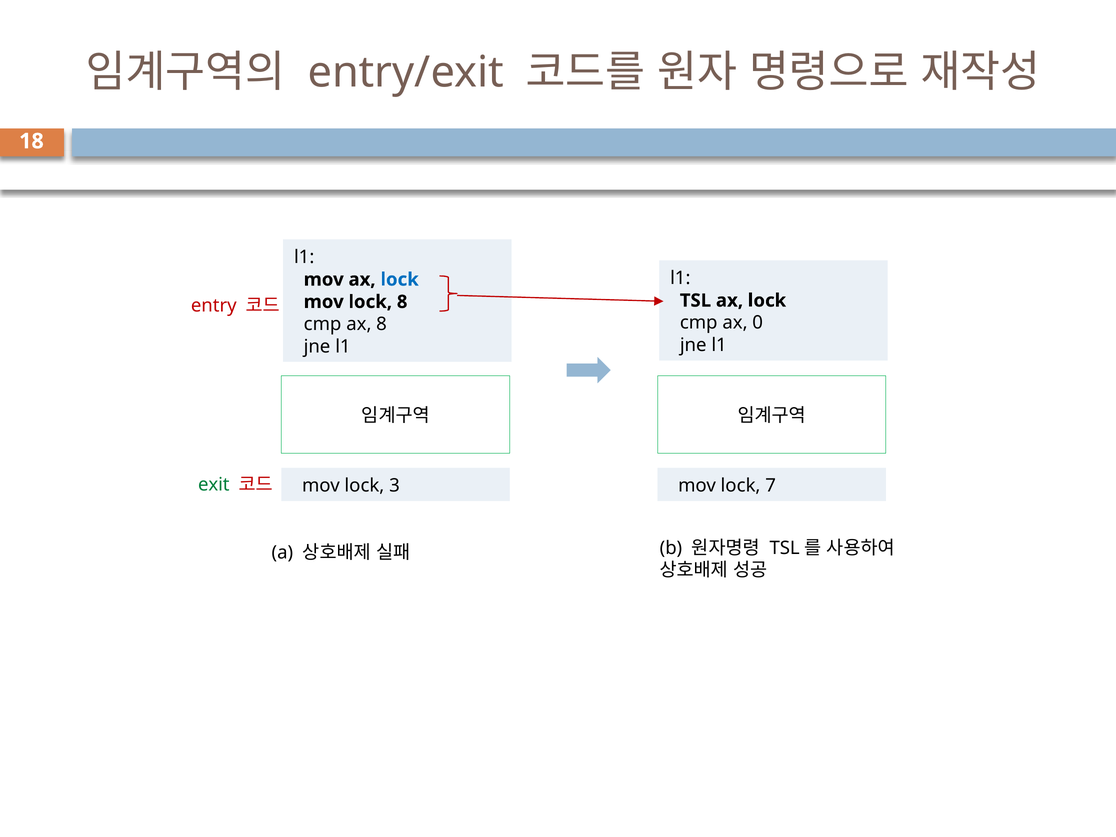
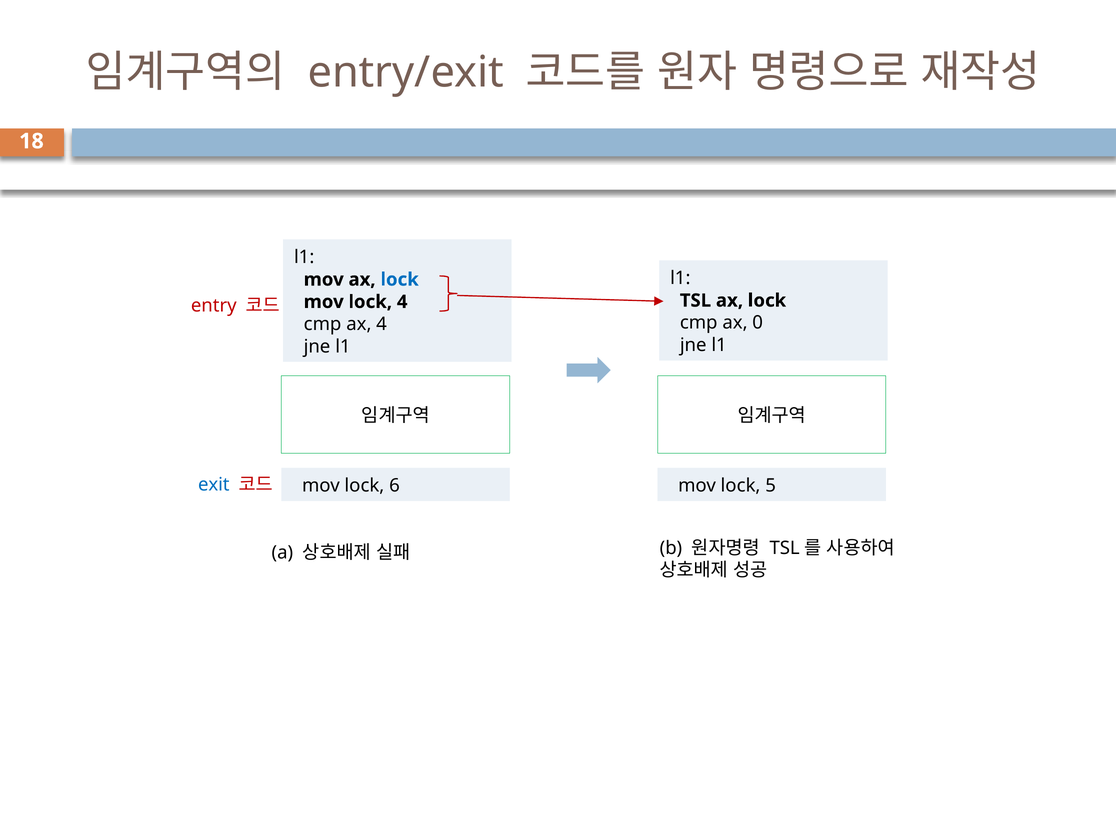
lock 8: 8 -> 4
ax 8: 8 -> 4
exit colour: green -> blue
3: 3 -> 6
7: 7 -> 5
